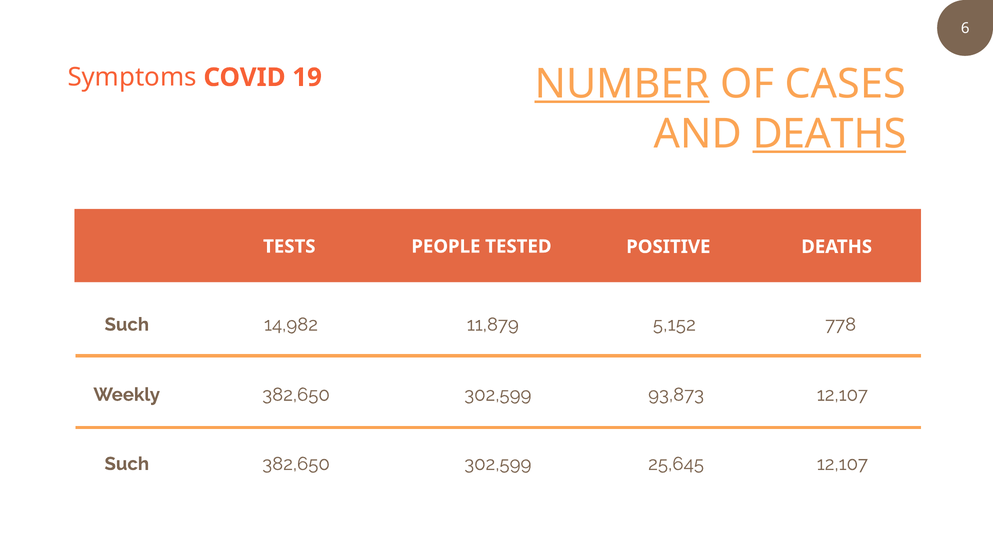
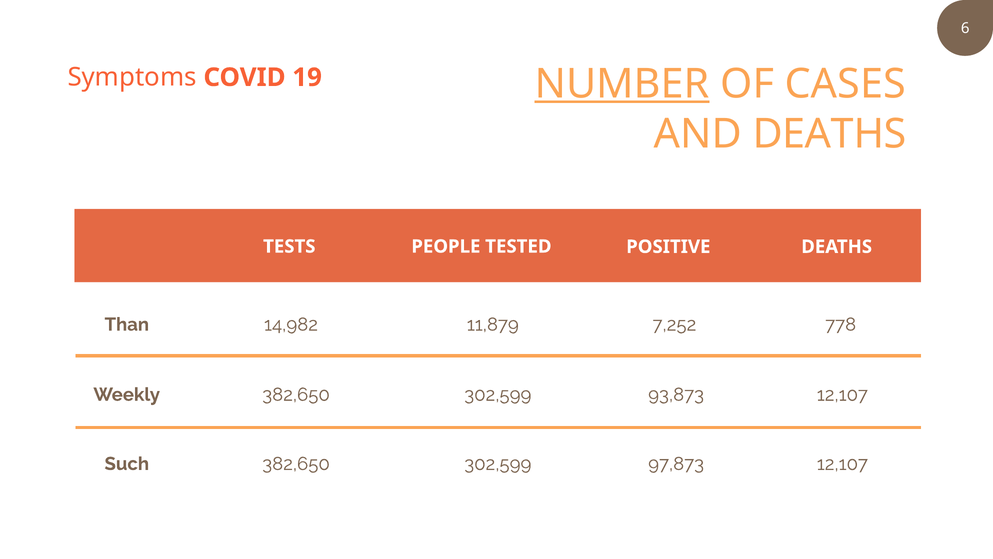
DEATHS at (830, 134) underline: present -> none
Such at (127, 324): Such -> Than
5,152: 5,152 -> 7,252
25,645: 25,645 -> 97,873
